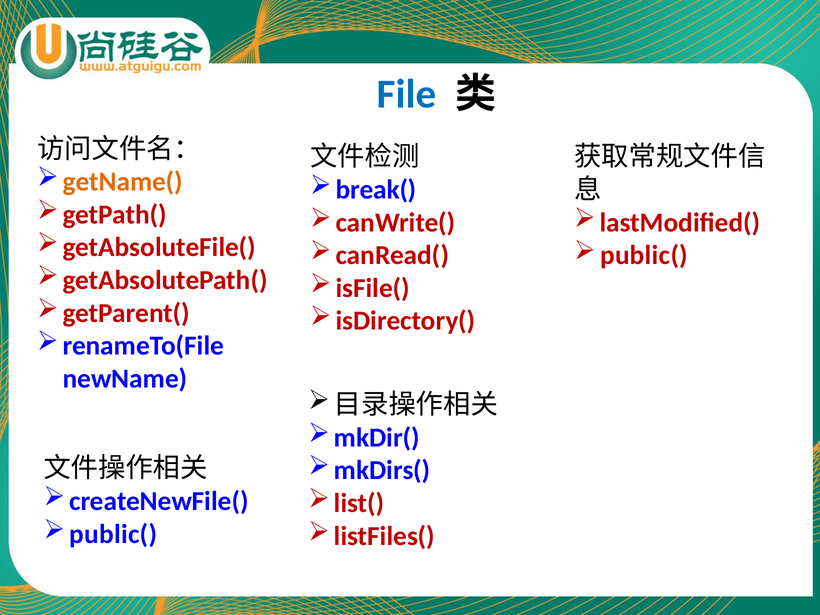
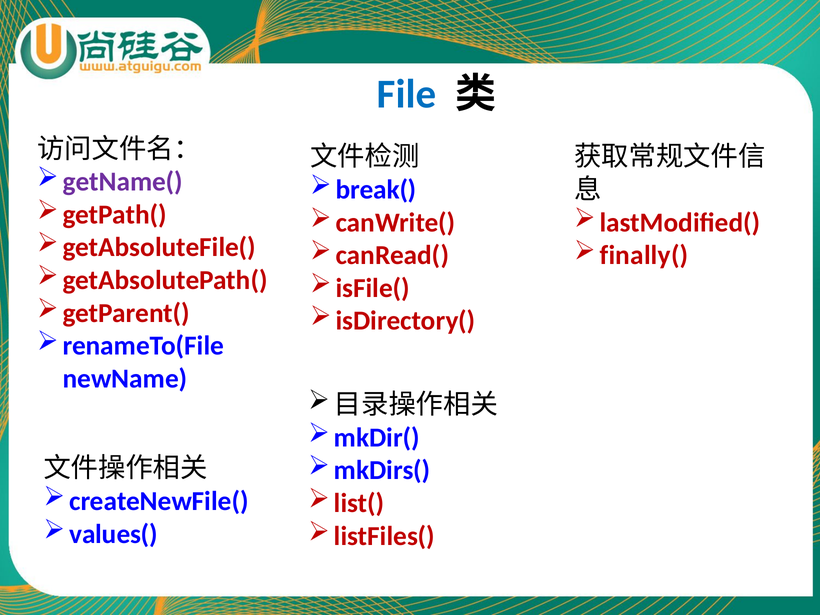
getName( colour: orange -> purple
public( at (644, 255): public( -> finally(
public( at (113, 534): public( -> values(
